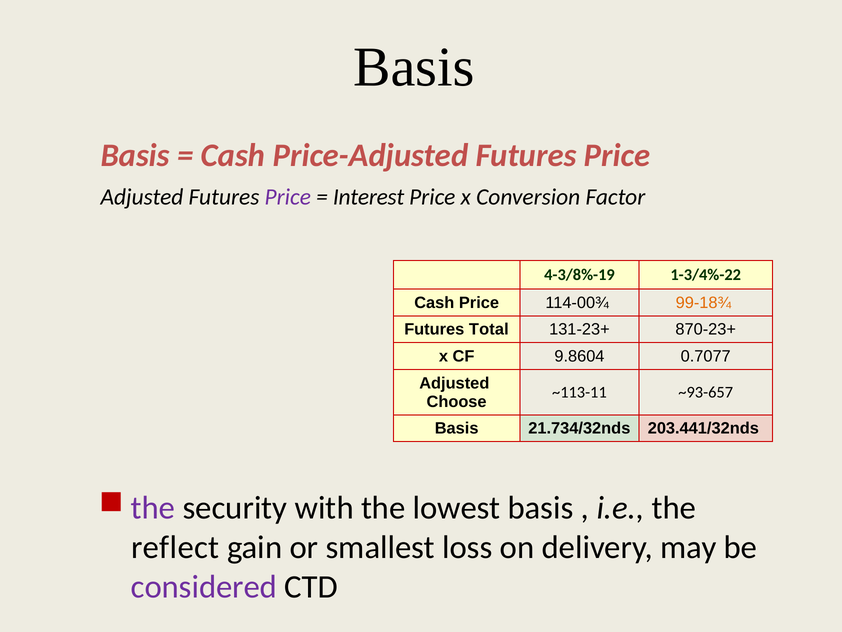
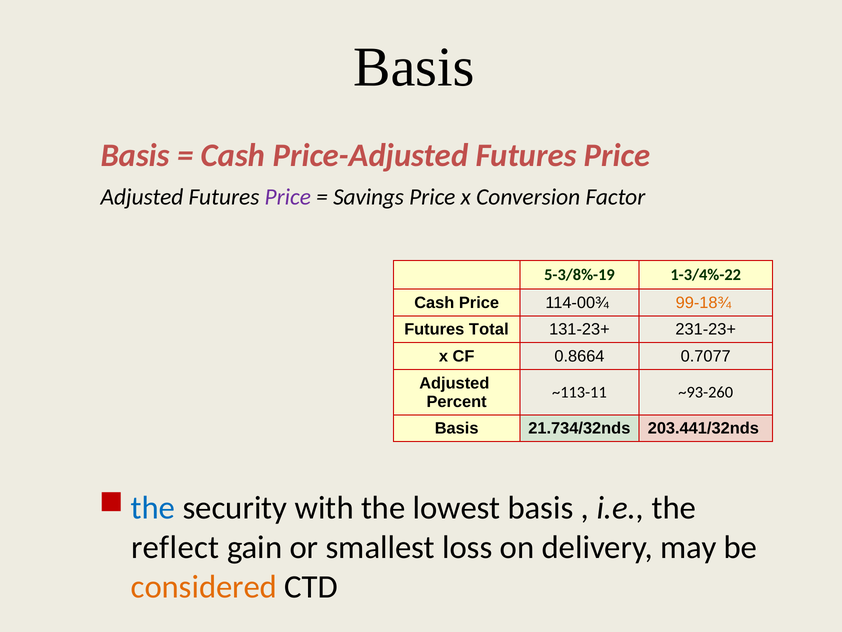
Interest: Interest -> Savings
4-3/8%-19: 4-3/8%-19 -> 5-3/8%-19
870-23+: 870-23+ -> 231-23+
9.8604: 9.8604 -> 0.8664
~93-657: ~93-657 -> ~93-260
Choose: Choose -> Percent
the at (153, 508) colour: purple -> blue
considered colour: purple -> orange
